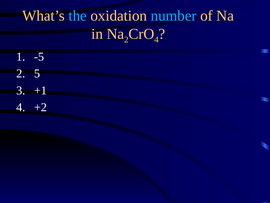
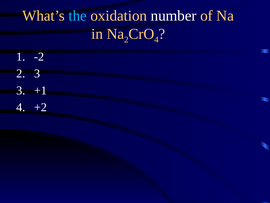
number colour: light blue -> white
-5: -5 -> -2
5 at (37, 73): 5 -> 3
